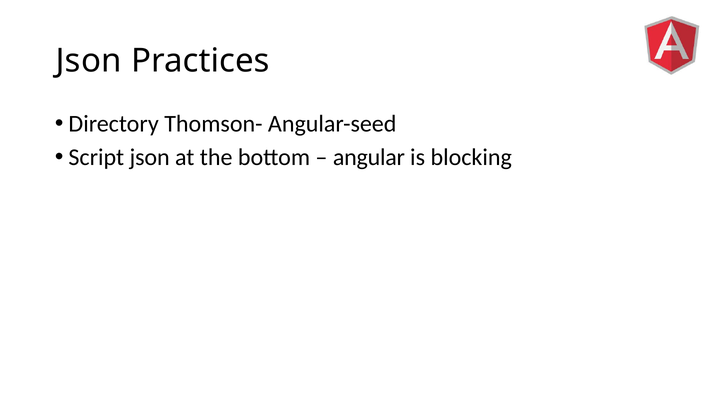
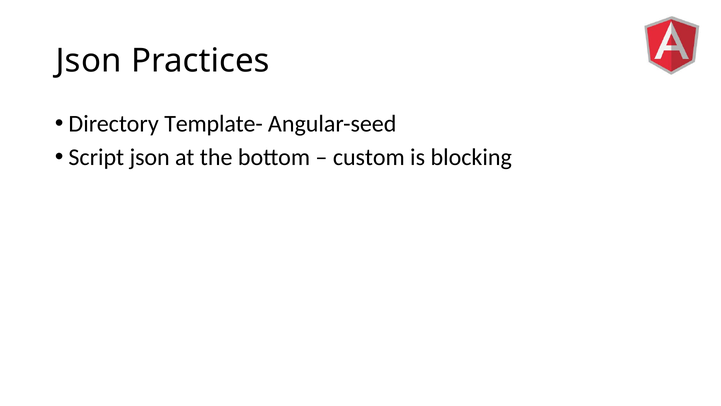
Thomson-: Thomson- -> Template-
angular: angular -> custom
